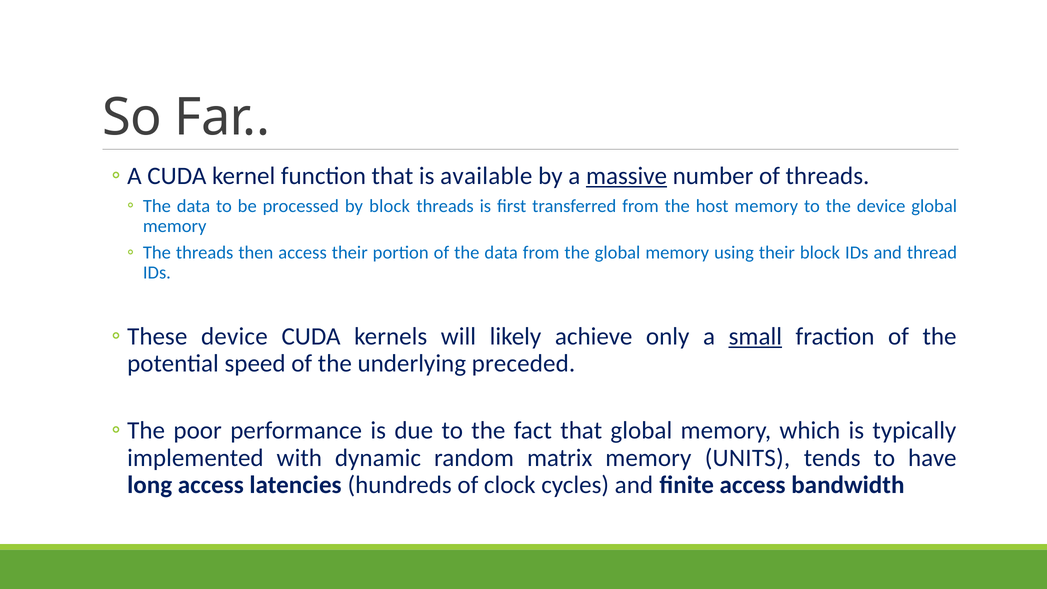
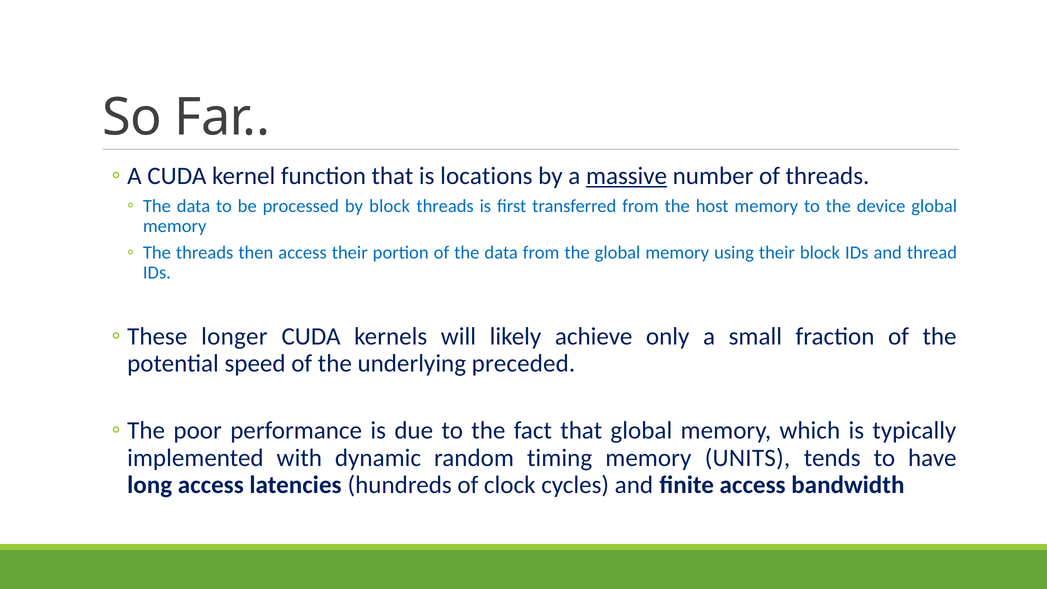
available: available -> locations
These device: device -> longer
small underline: present -> none
matrix: matrix -> timing
